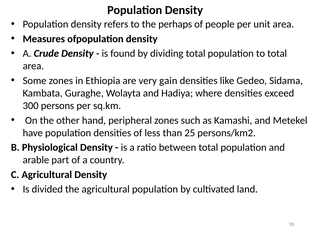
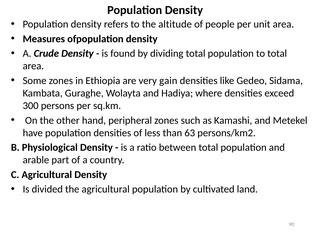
perhaps: perhaps -> altitude
25: 25 -> 63
